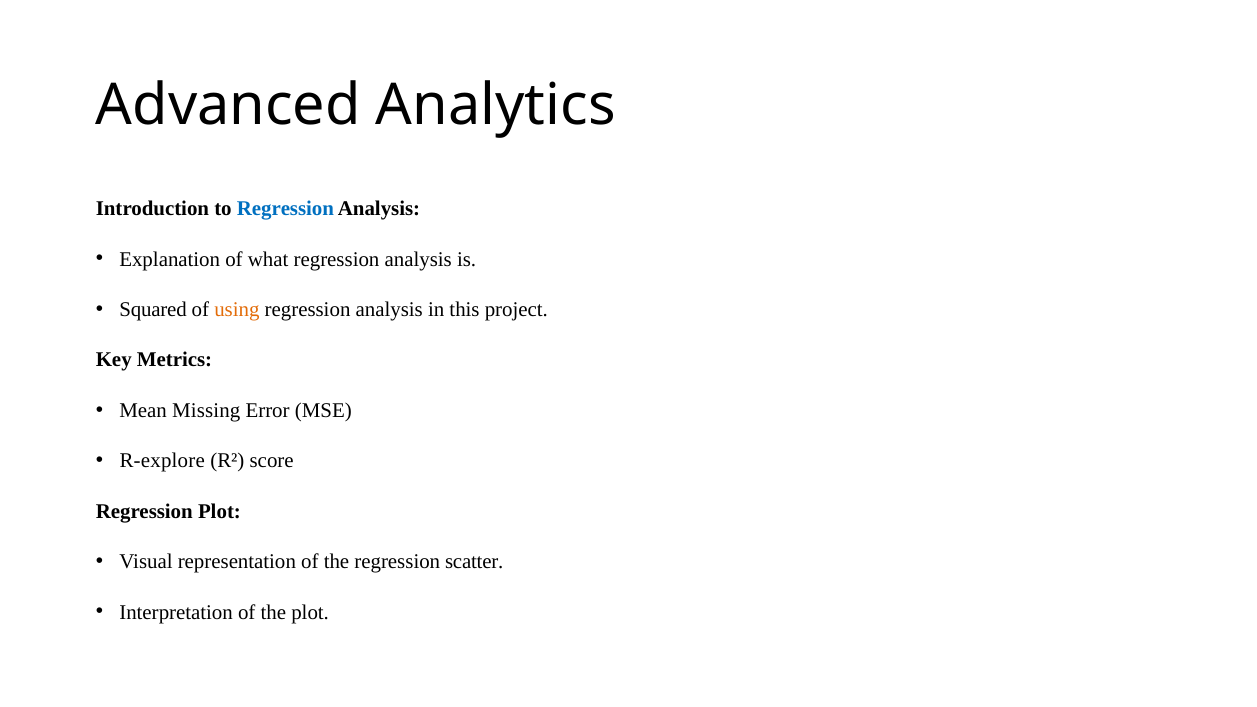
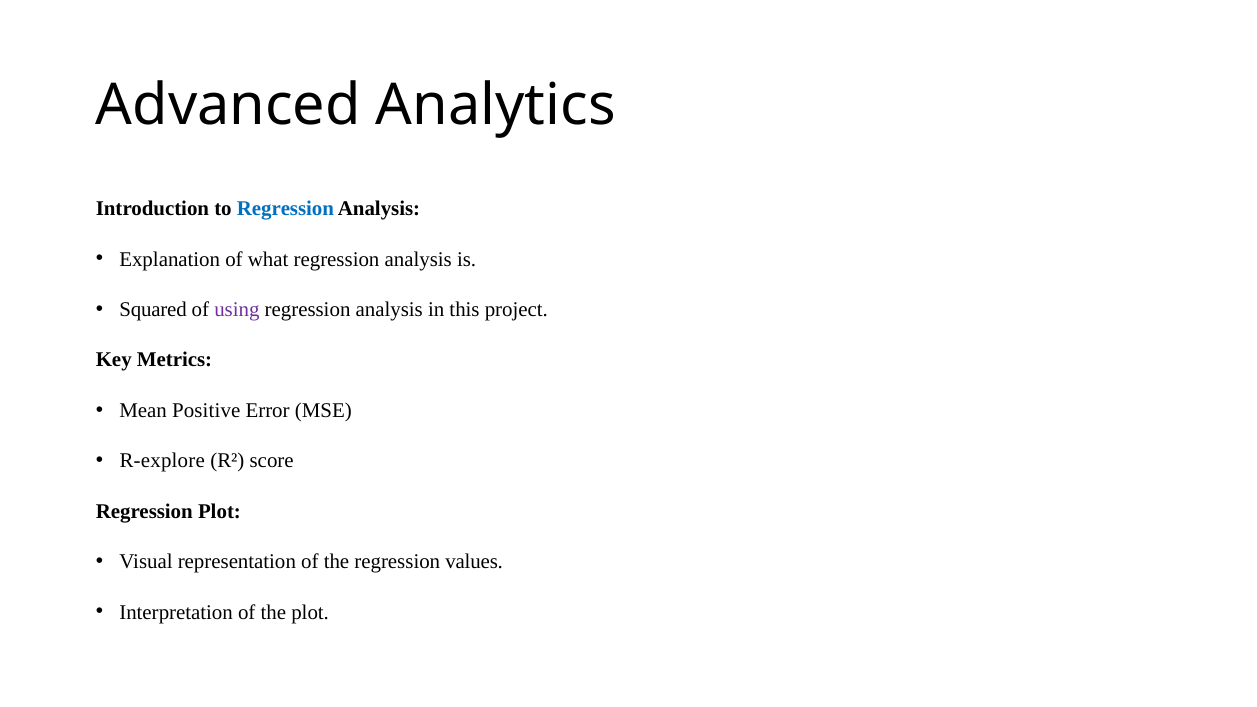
using colour: orange -> purple
Missing: Missing -> Positive
scatter: scatter -> values
